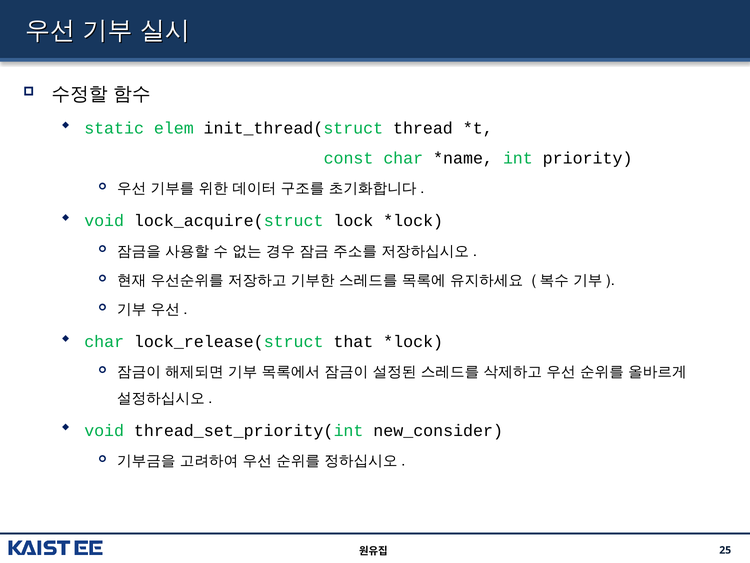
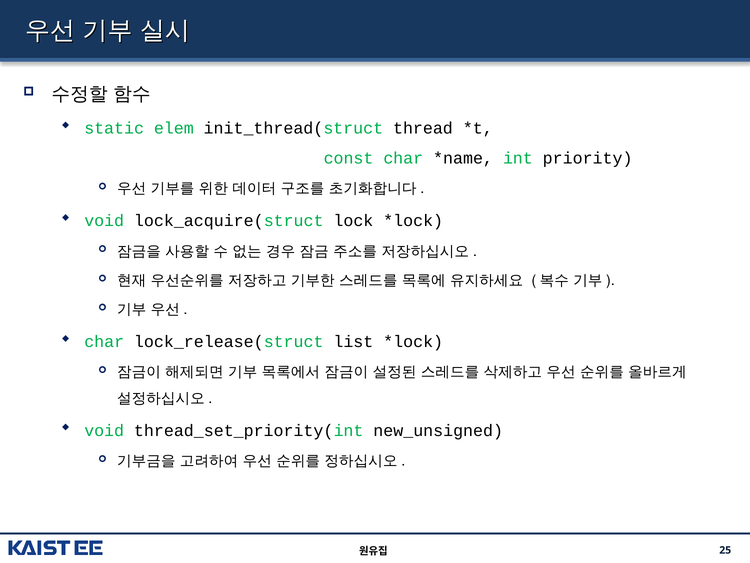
that: that -> list
new_consider: new_consider -> new_unsigned
